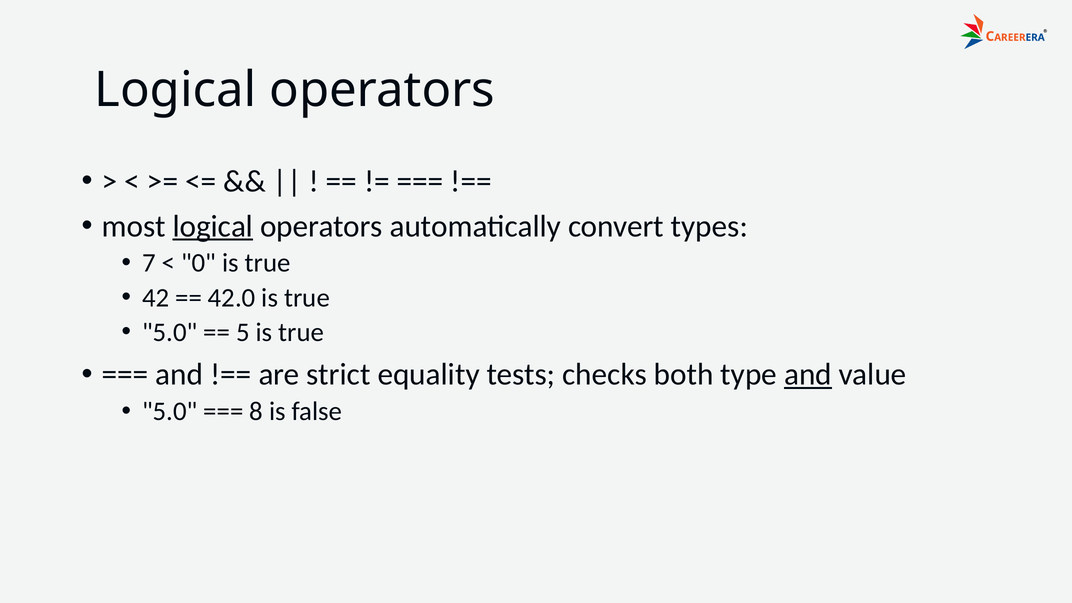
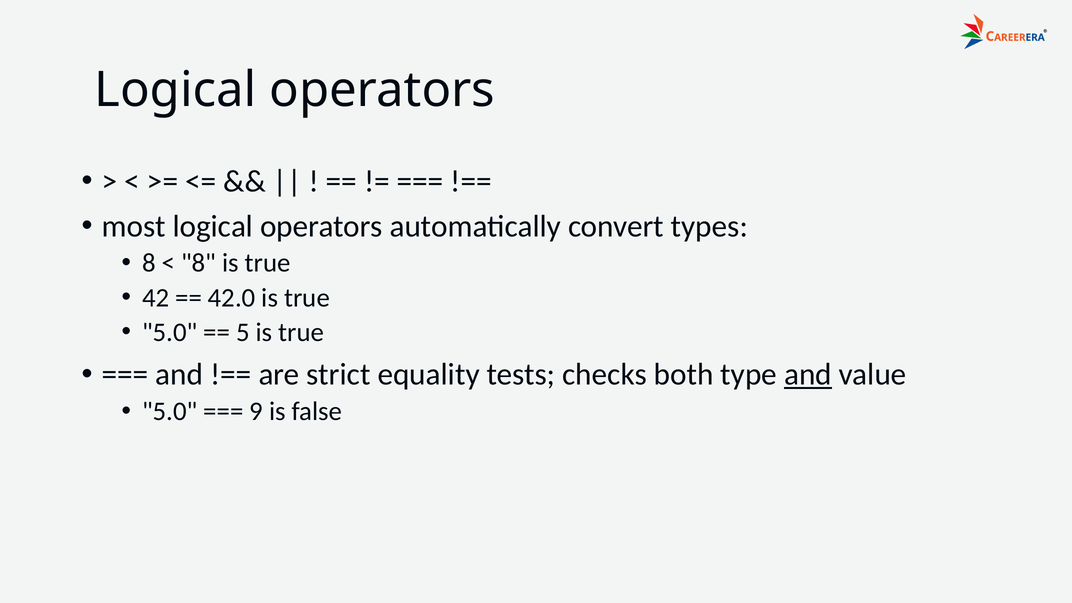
logical at (213, 226) underline: present -> none
7 at (149, 263): 7 -> 8
0 at (199, 263): 0 -> 8
8: 8 -> 9
